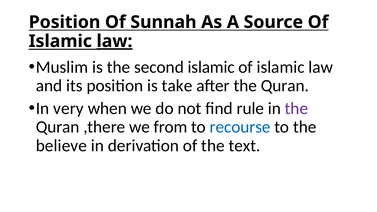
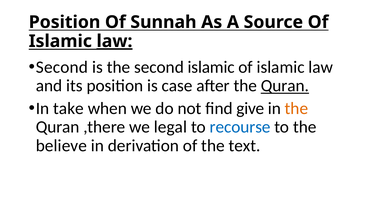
Muslim at (62, 67): Muslim -> Second
take: take -> case
Quran at (285, 86) underline: none -> present
very: very -> take
rule: rule -> give
the at (296, 108) colour: purple -> orange
from: from -> legal
